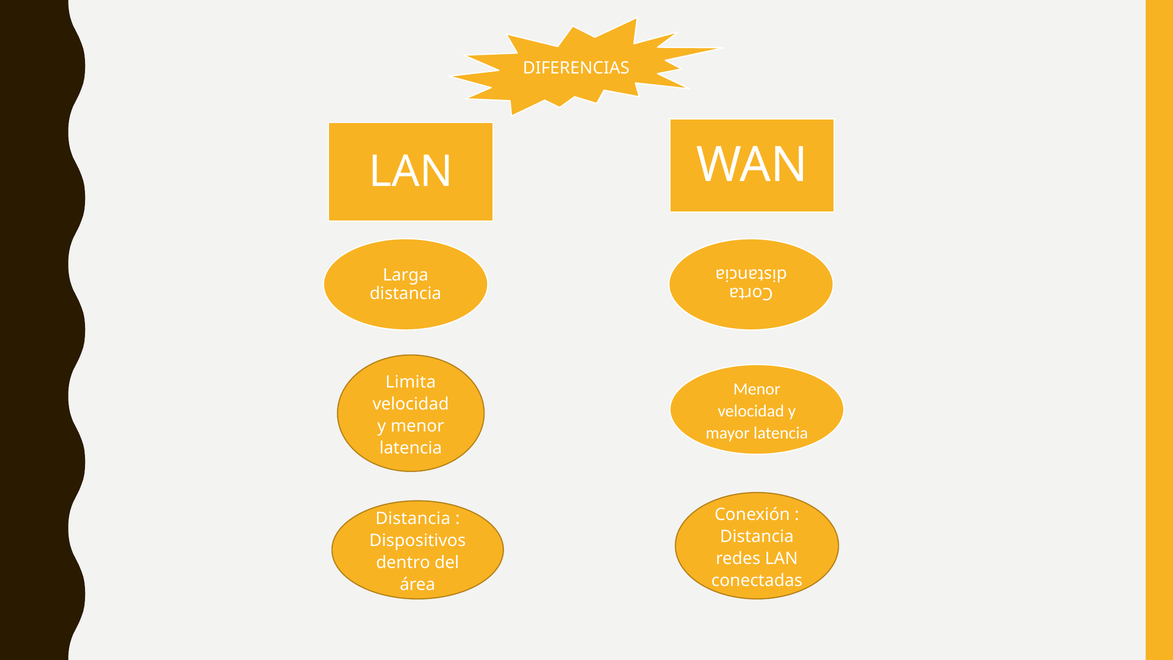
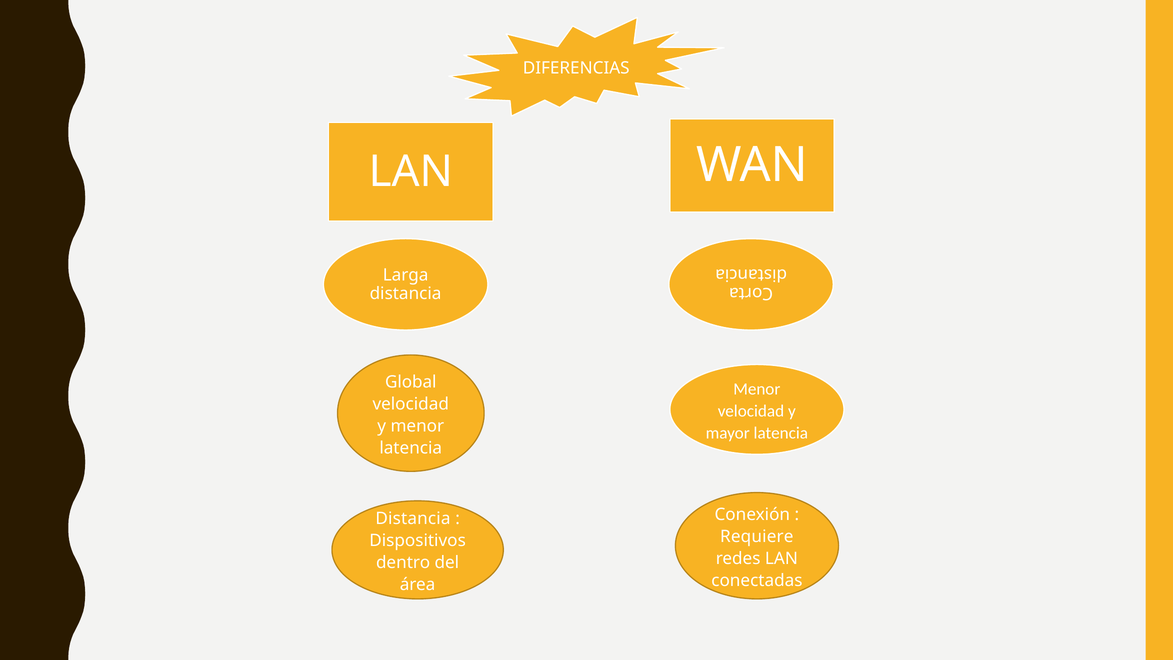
Limita: Limita -> Global
Distancia at (757, 536): Distancia -> Requiere
